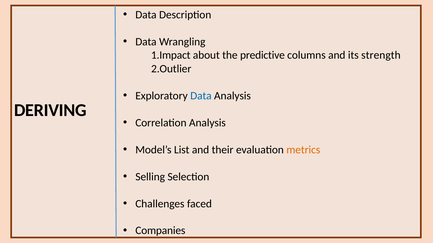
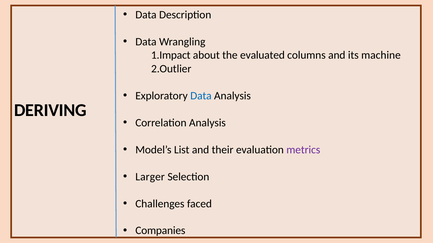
predictive: predictive -> evaluated
strength: strength -> machine
metrics colour: orange -> purple
Selling: Selling -> Larger
